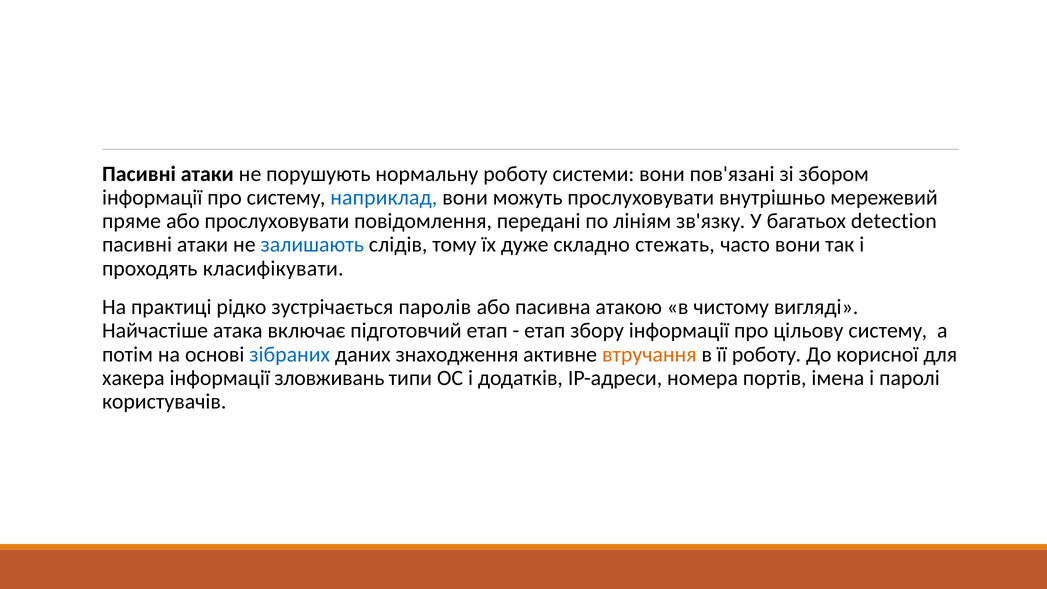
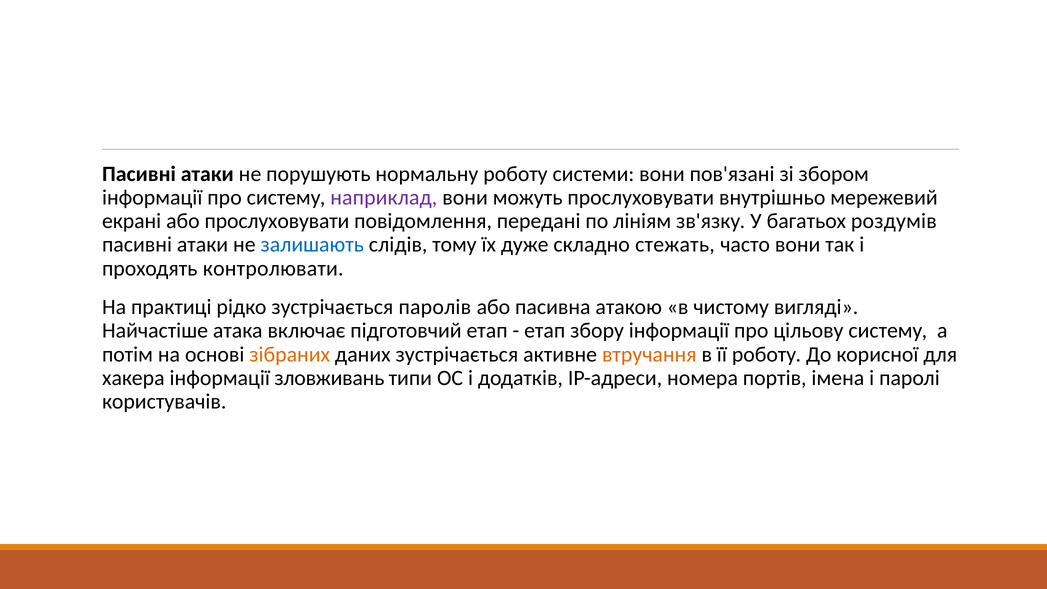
наприклад colour: blue -> purple
пряме: пряме -> екрані
detection: detection -> роздумів
класифікувати: класифікувати -> контролювати
зібраних colour: blue -> orange
даних знаходження: знаходження -> зустрічається
